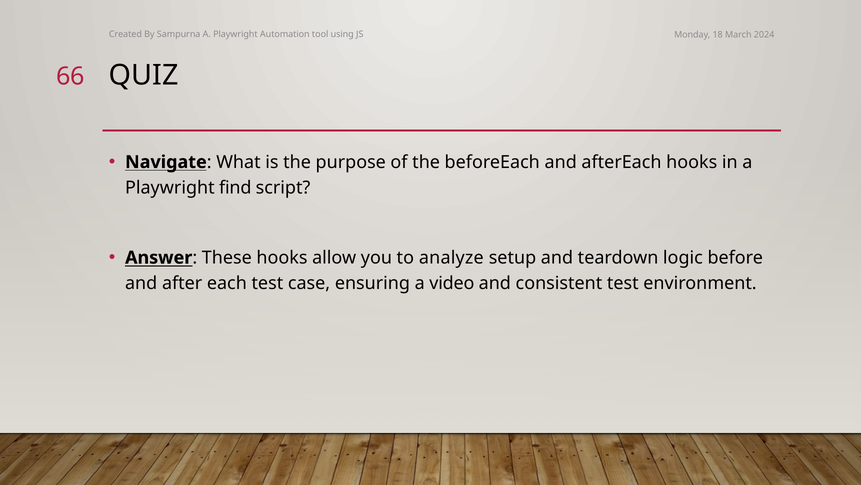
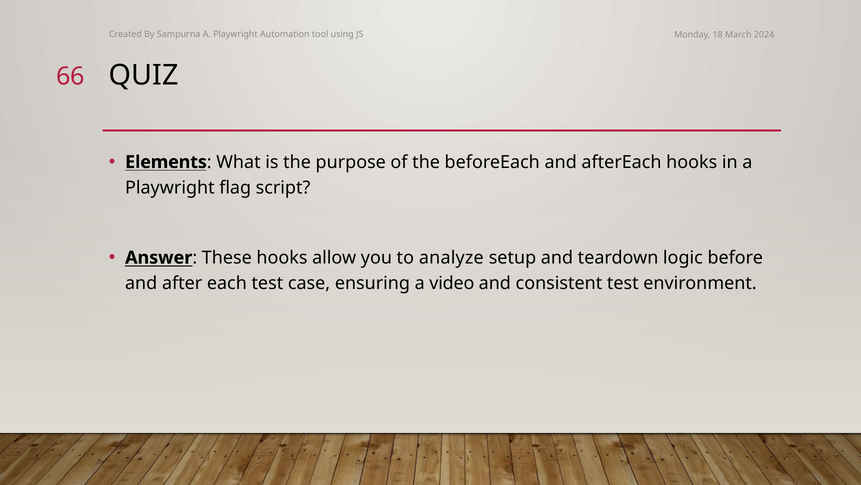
Navigate: Navigate -> Elements
find: find -> flag
